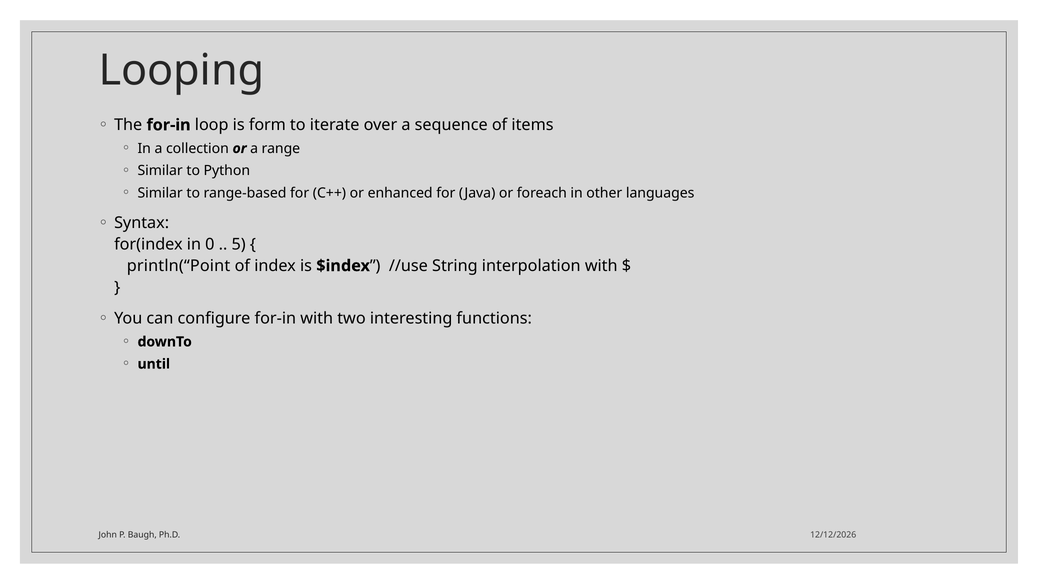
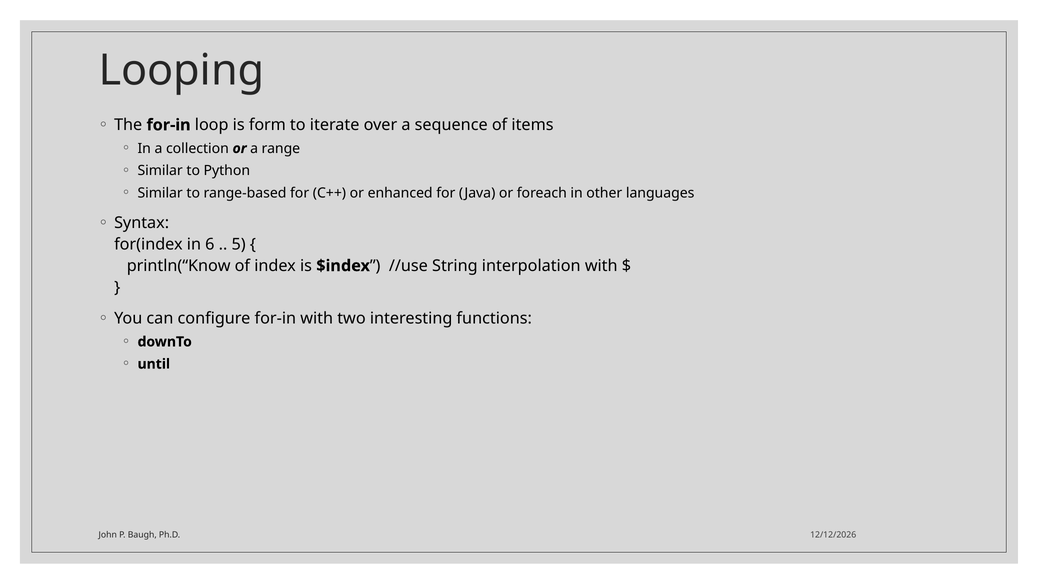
0: 0 -> 6
println(“Point: println(“Point -> println(“Know
